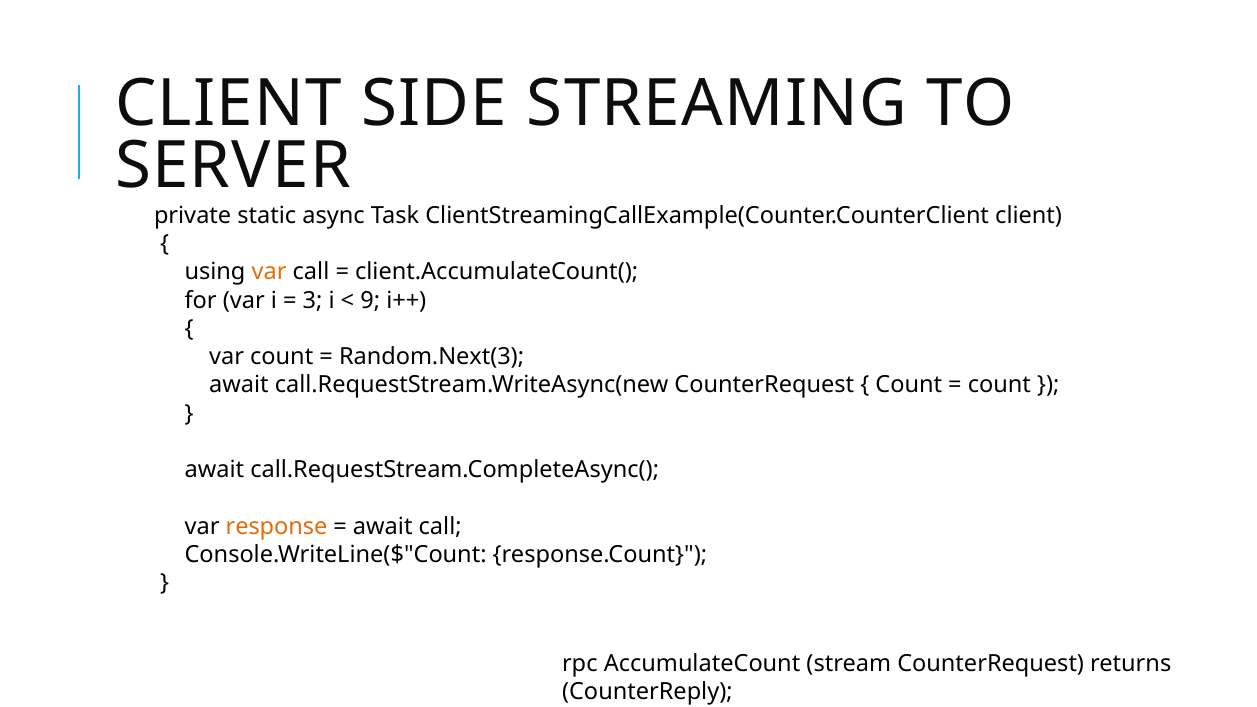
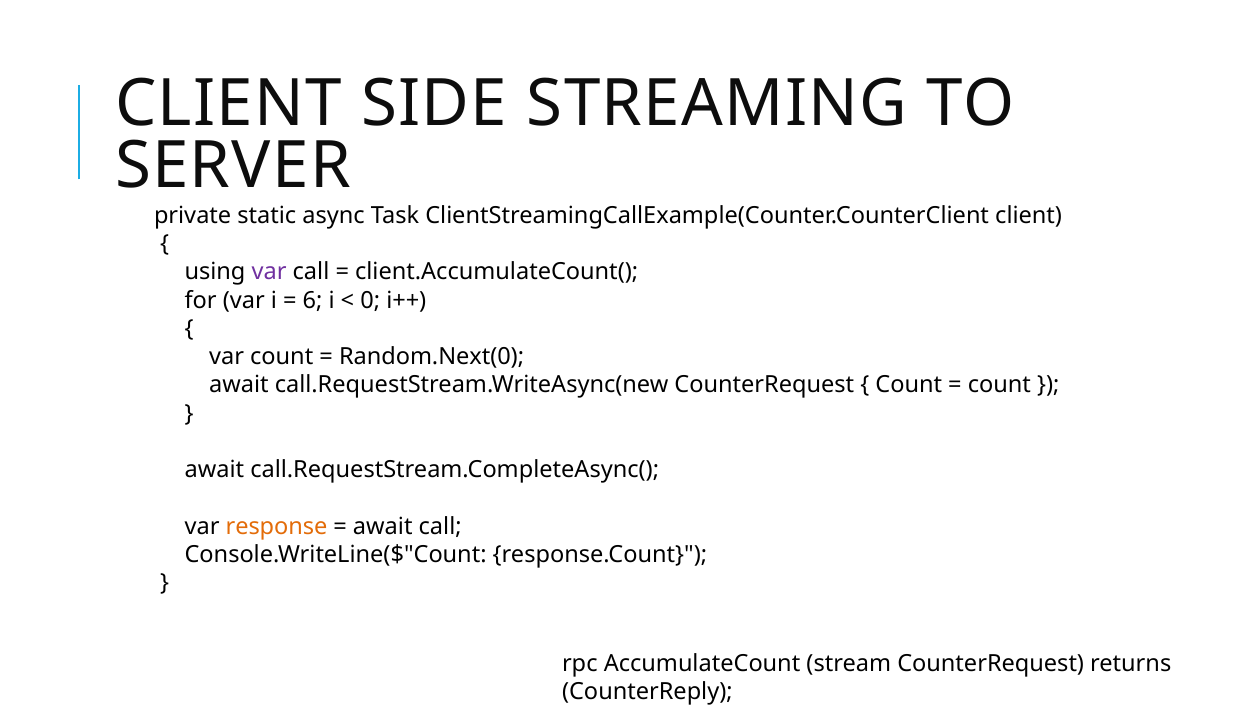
var at (269, 272) colour: orange -> purple
3: 3 -> 6
9: 9 -> 0
Random.Next(3: Random.Next(3 -> Random.Next(0
